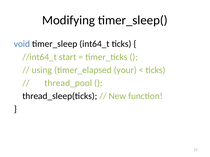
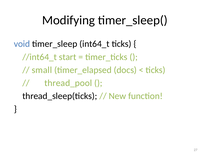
using: using -> small
your: your -> docs
